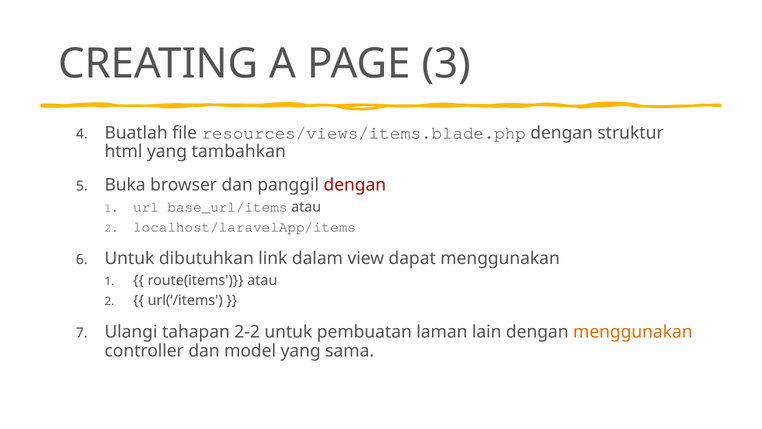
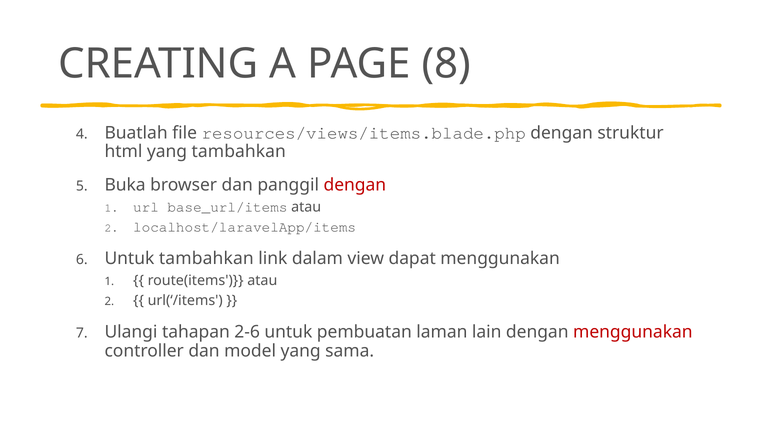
3: 3 -> 8
Untuk dibutuhkan: dibutuhkan -> tambahkan
2-2: 2-2 -> 2-6
menggunakan at (633, 332) colour: orange -> red
